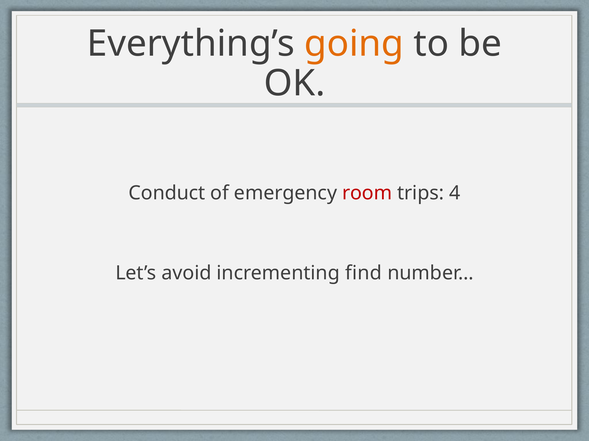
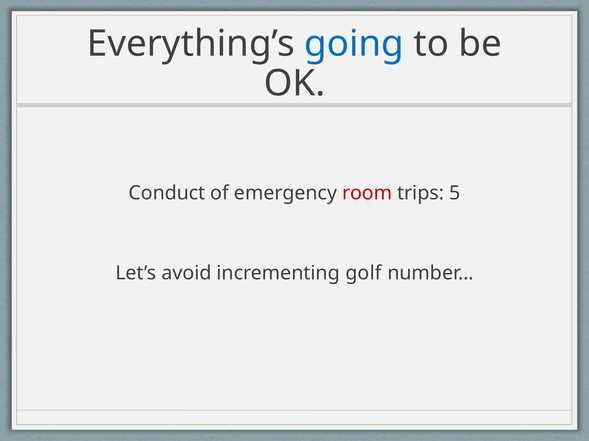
going colour: orange -> blue
4: 4 -> 5
find: find -> golf
